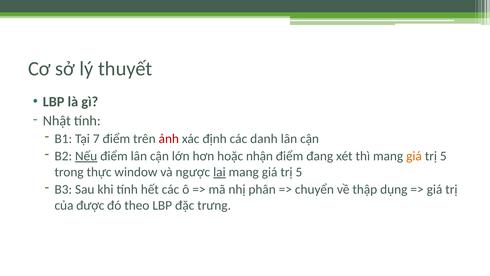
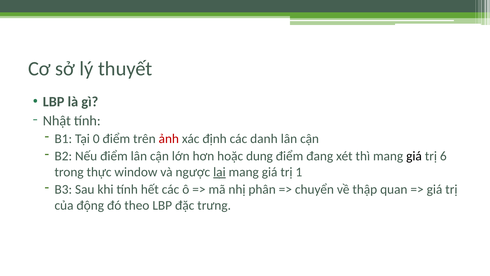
7: 7 -> 0
Nếu underline: present -> none
nhận: nhận -> dung
giá at (414, 156) colour: orange -> black
5 at (443, 156): 5 -> 6
5 at (299, 172): 5 -> 1
dụng: dụng -> quan
được: được -> động
